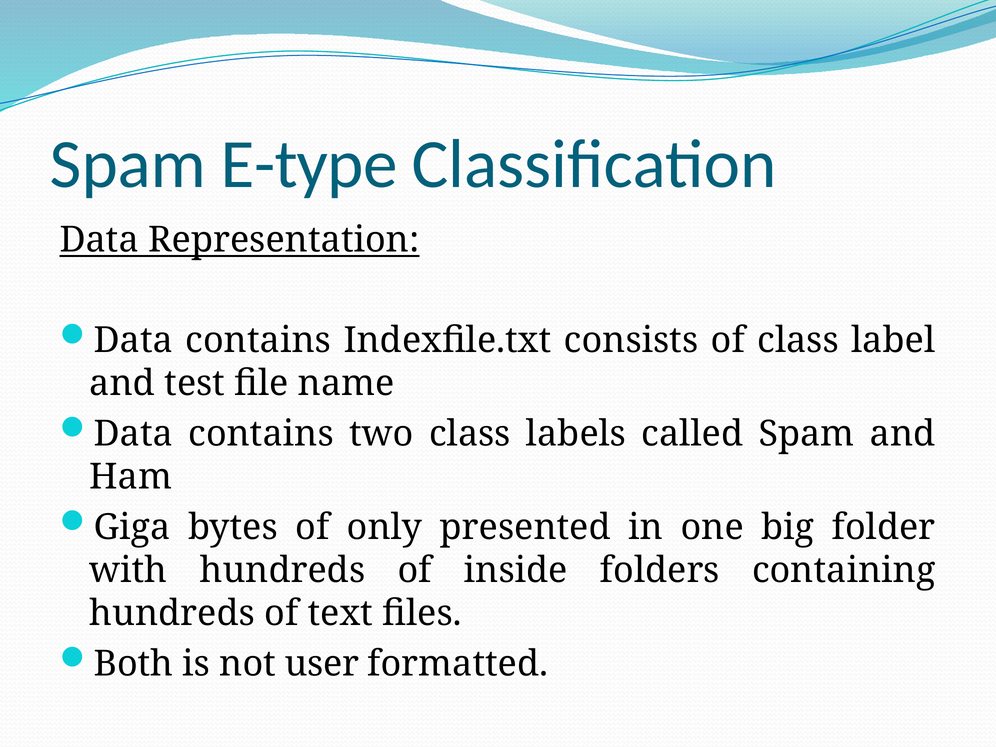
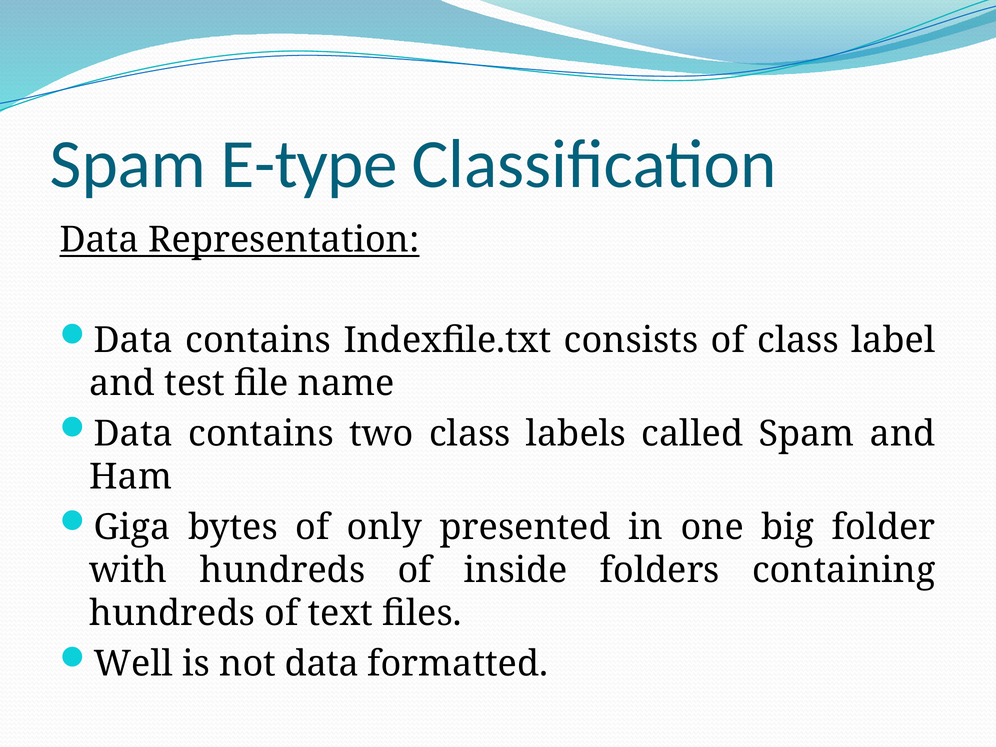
Both: Both -> Well
not user: user -> data
